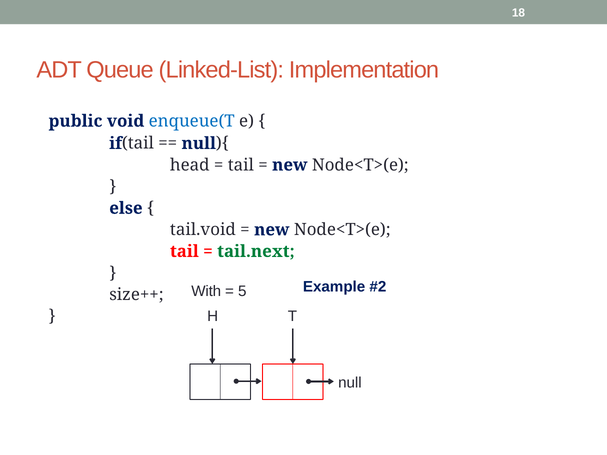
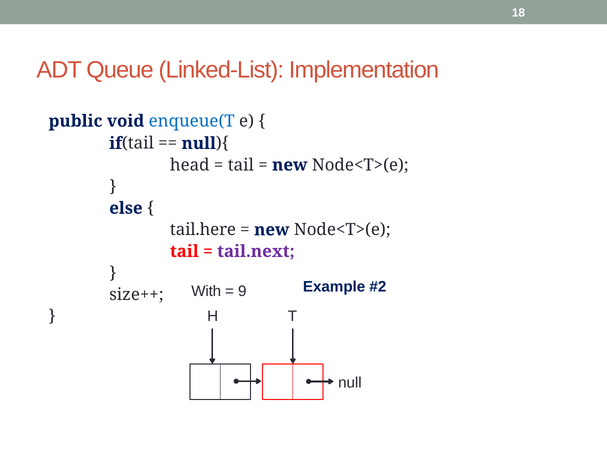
tail.void: tail.void -> tail.here
tail.next colour: green -> purple
5: 5 -> 9
